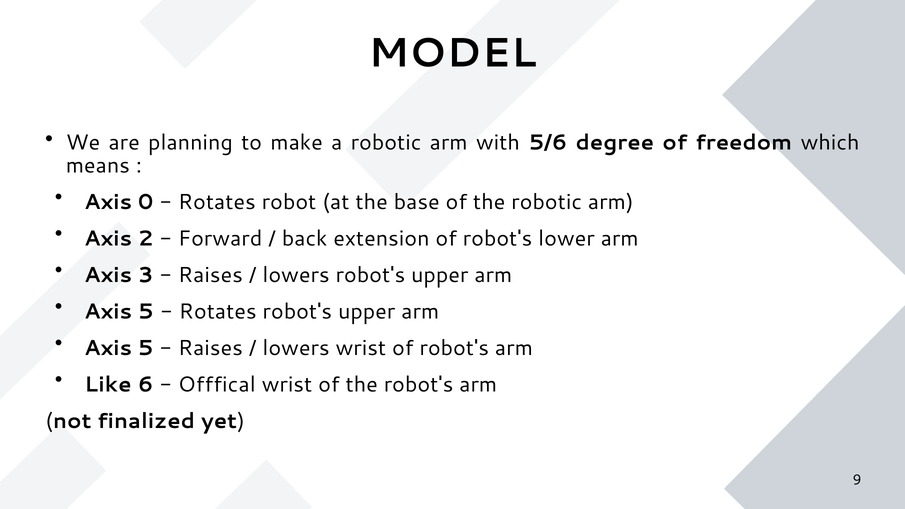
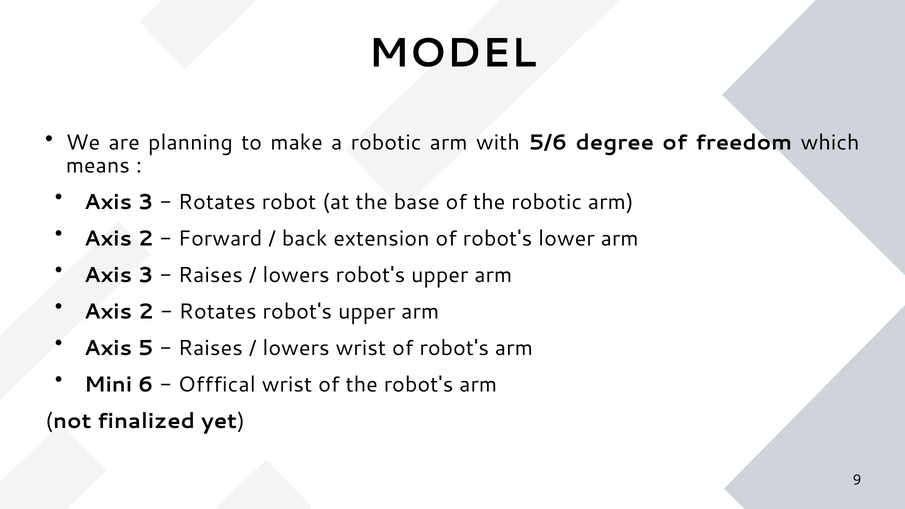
0 at (146, 202): 0 -> 3
5 at (146, 312): 5 -> 2
Like: Like -> Mini
